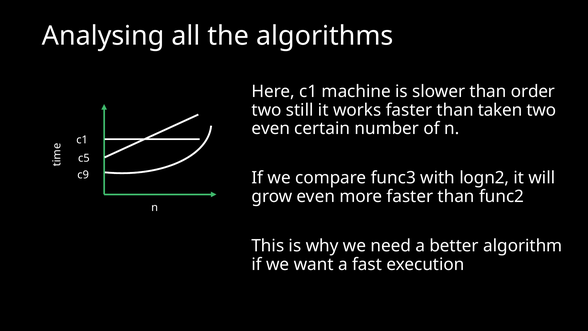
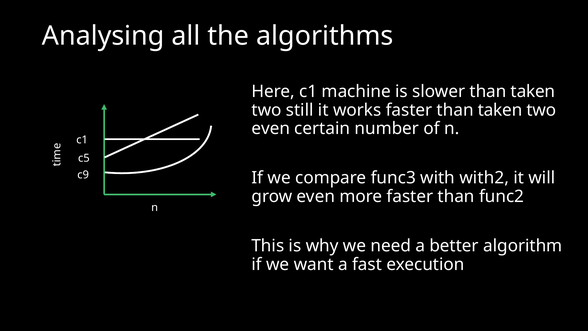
slower than order: order -> taken
logn2: logn2 -> with2
